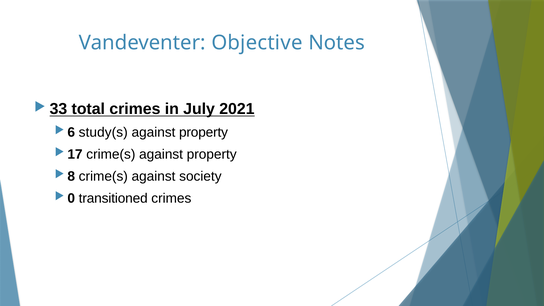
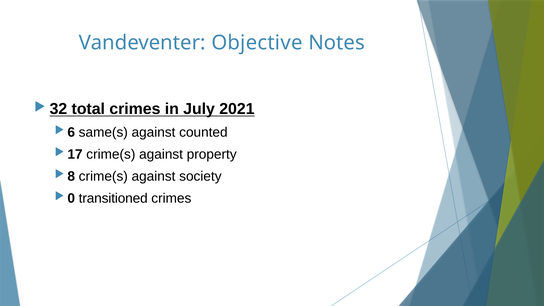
33: 33 -> 32
study(s: study(s -> same(s
property at (203, 132): property -> counted
